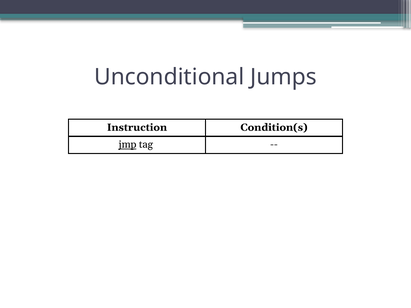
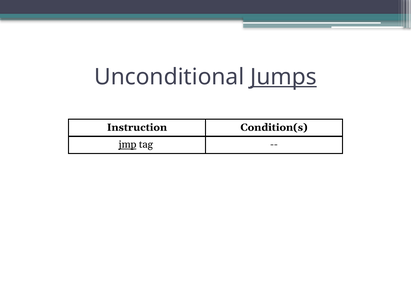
Jumps underline: none -> present
